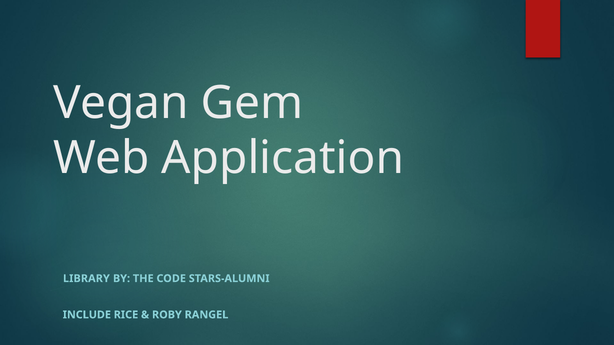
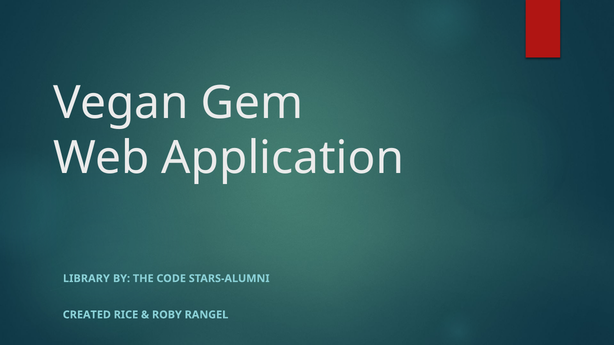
INCLUDE: INCLUDE -> CREATED
